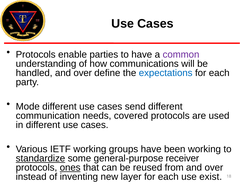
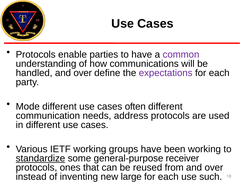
expectations colour: blue -> purple
send: send -> often
covered: covered -> address
ones underline: present -> none
layer: layer -> large
exist: exist -> such
